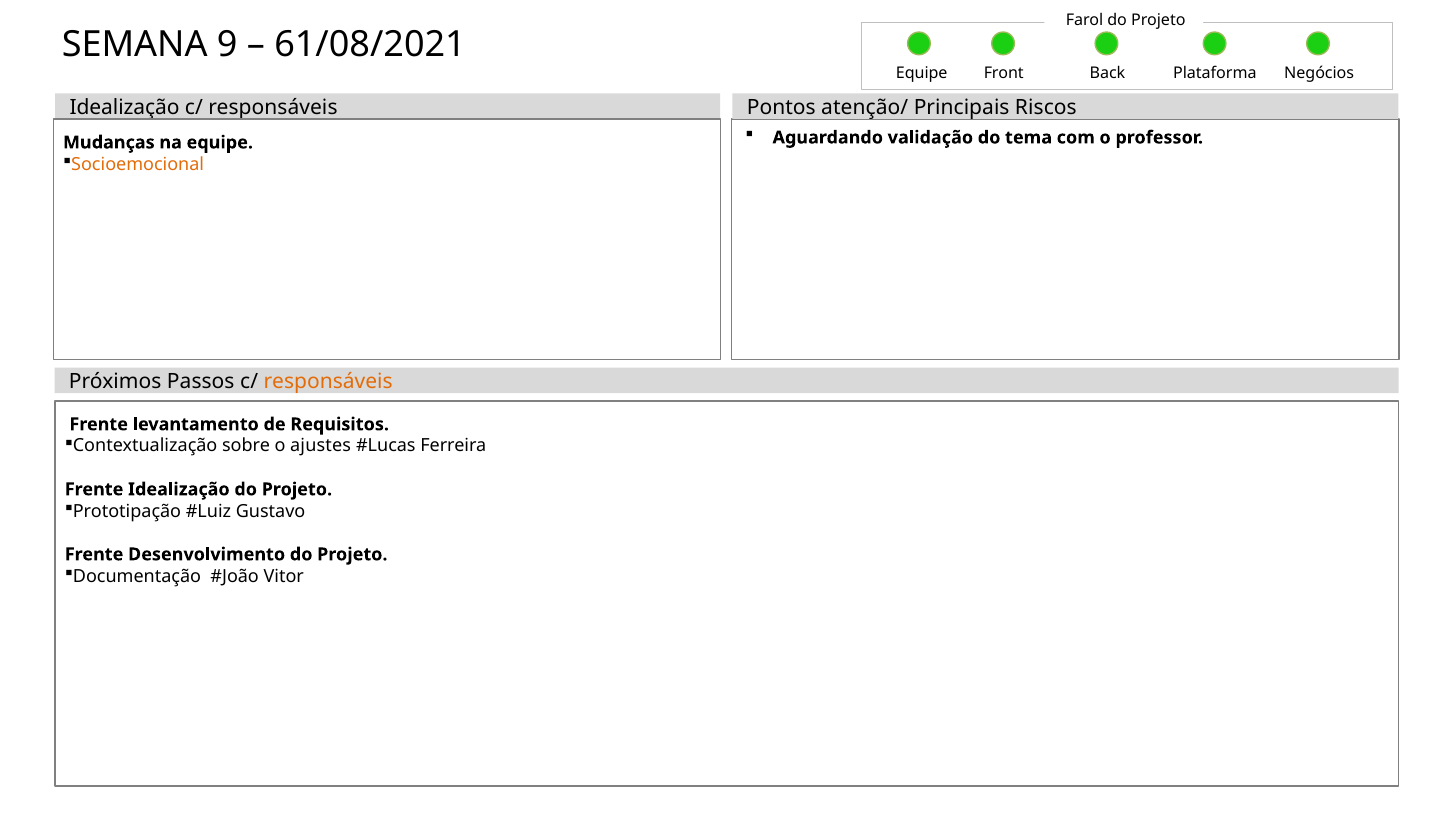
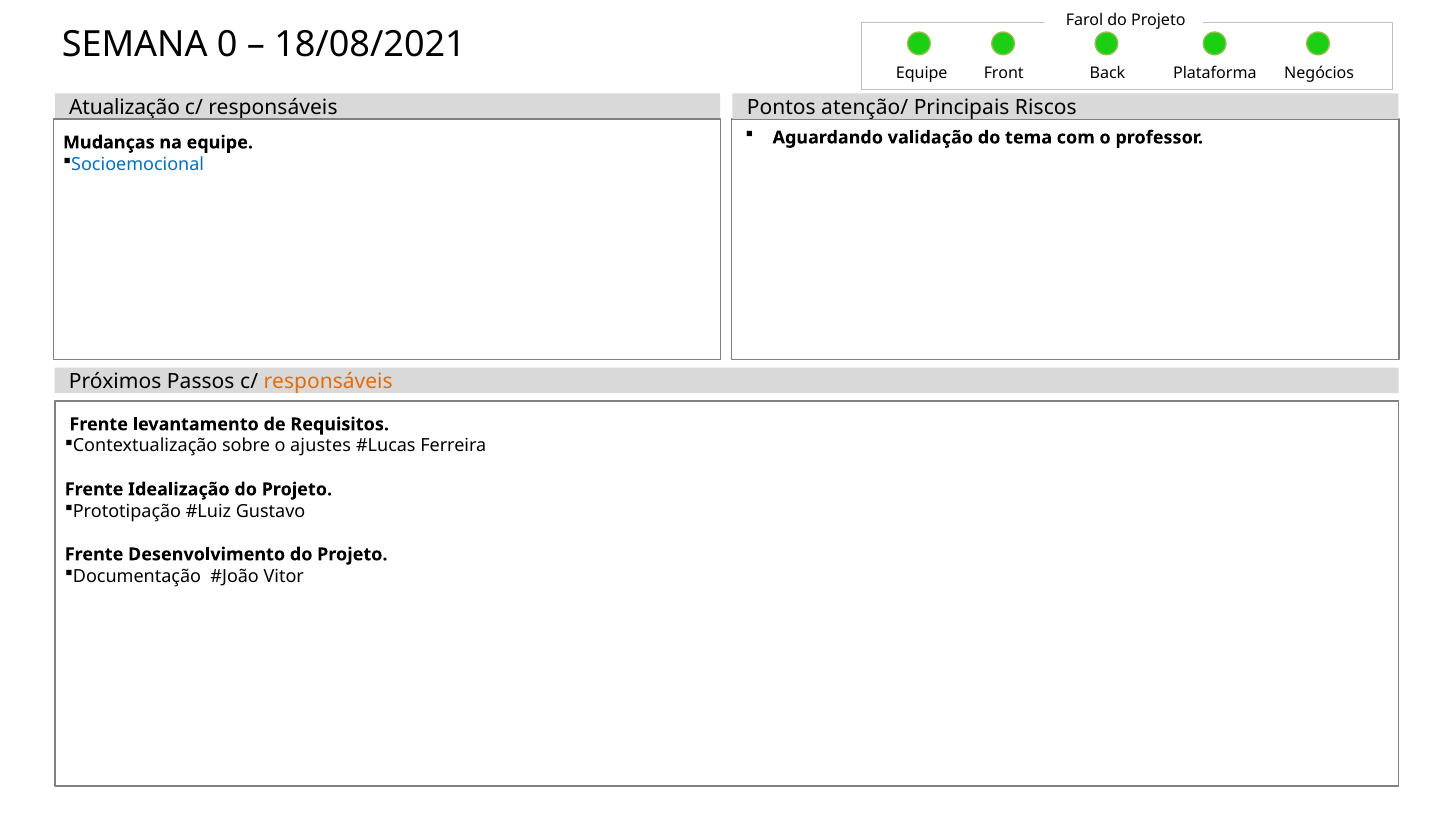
9: 9 -> 0
61/08/2021: 61/08/2021 -> 18/08/2021
Idealização at (125, 108): Idealização -> Atualização
Socioemocional colour: orange -> blue
